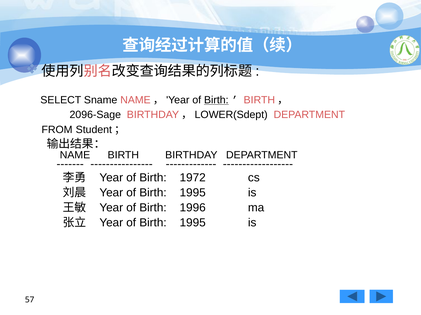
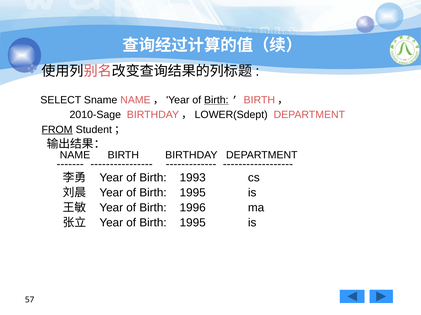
2096-Sage: 2096-Sage -> 2010-Sage
FROM underline: none -> present
1972: 1972 -> 1993
